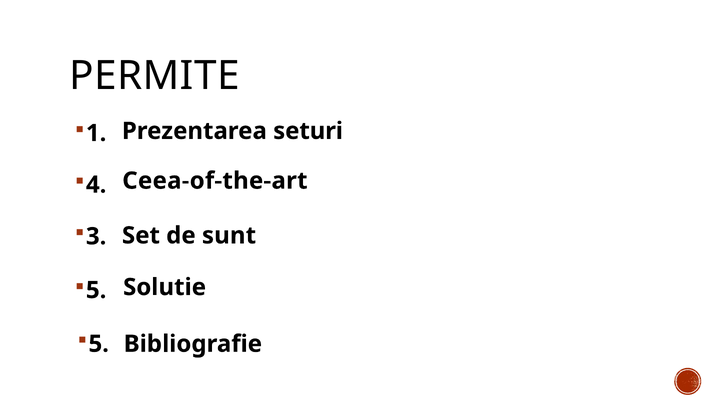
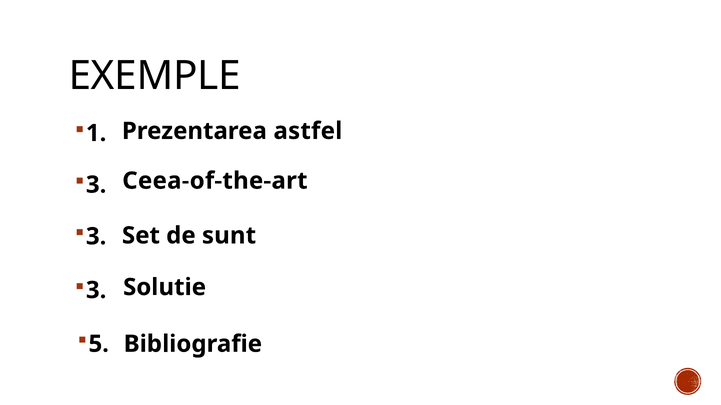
PERMITE: PERMITE -> EXEMPLE
seturi: seturi -> astfel
4 at (96, 185): 4 -> 3
5 at (96, 291): 5 -> 3
